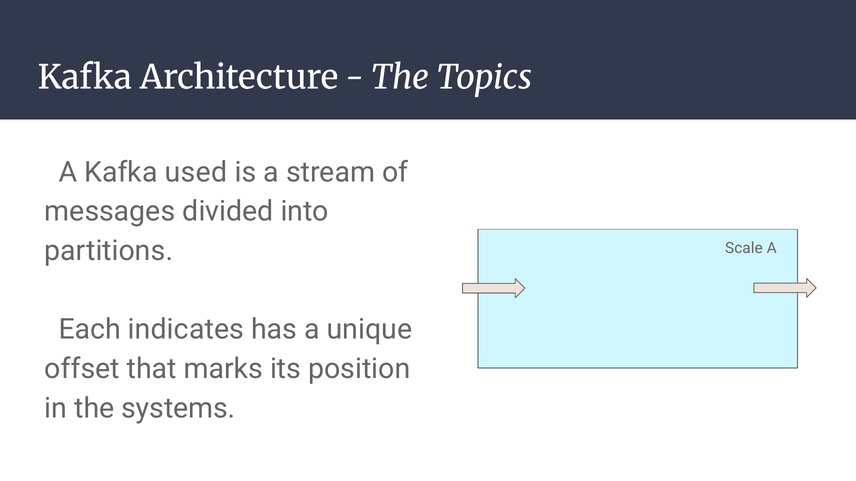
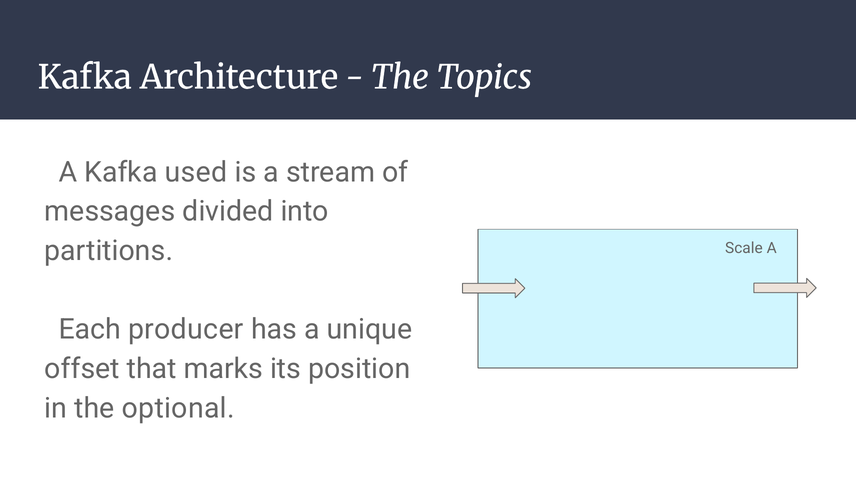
indicates: indicates -> producer
systems: systems -> optional
